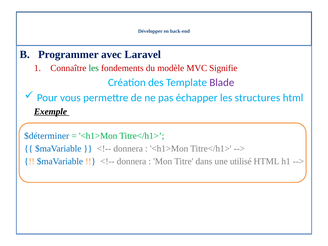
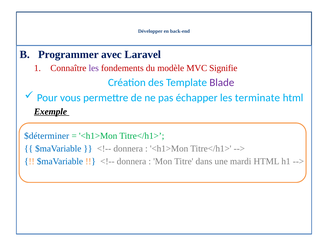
les at (94, 68) colour: green -> purple
structures: structures -> terminate
utilisé: utilisé -> mardi
